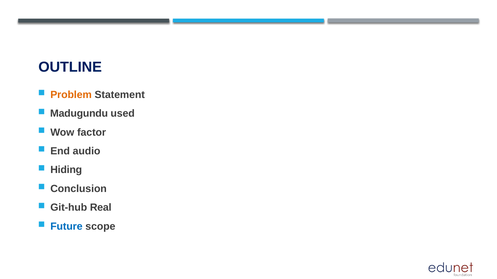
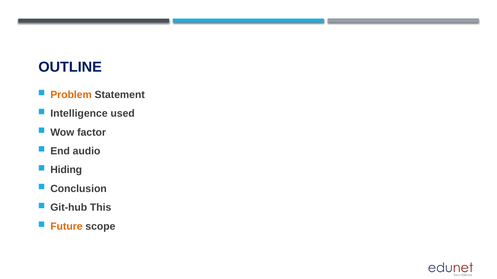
Madugundu: Madugundu -> Intelligence
Real: Real -> This
Future colour: blue -> orange
